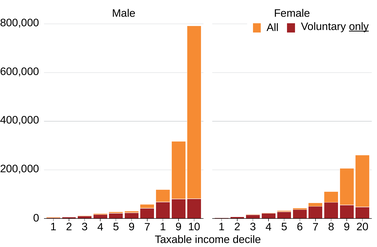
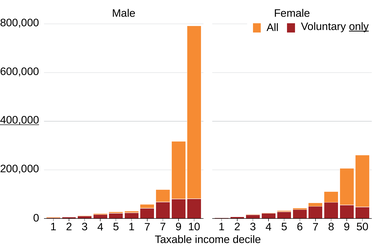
400,000 underline: none -> present
5 9: 9 -> 1
7 1: 1 -> 7
20: 20 -> 50
